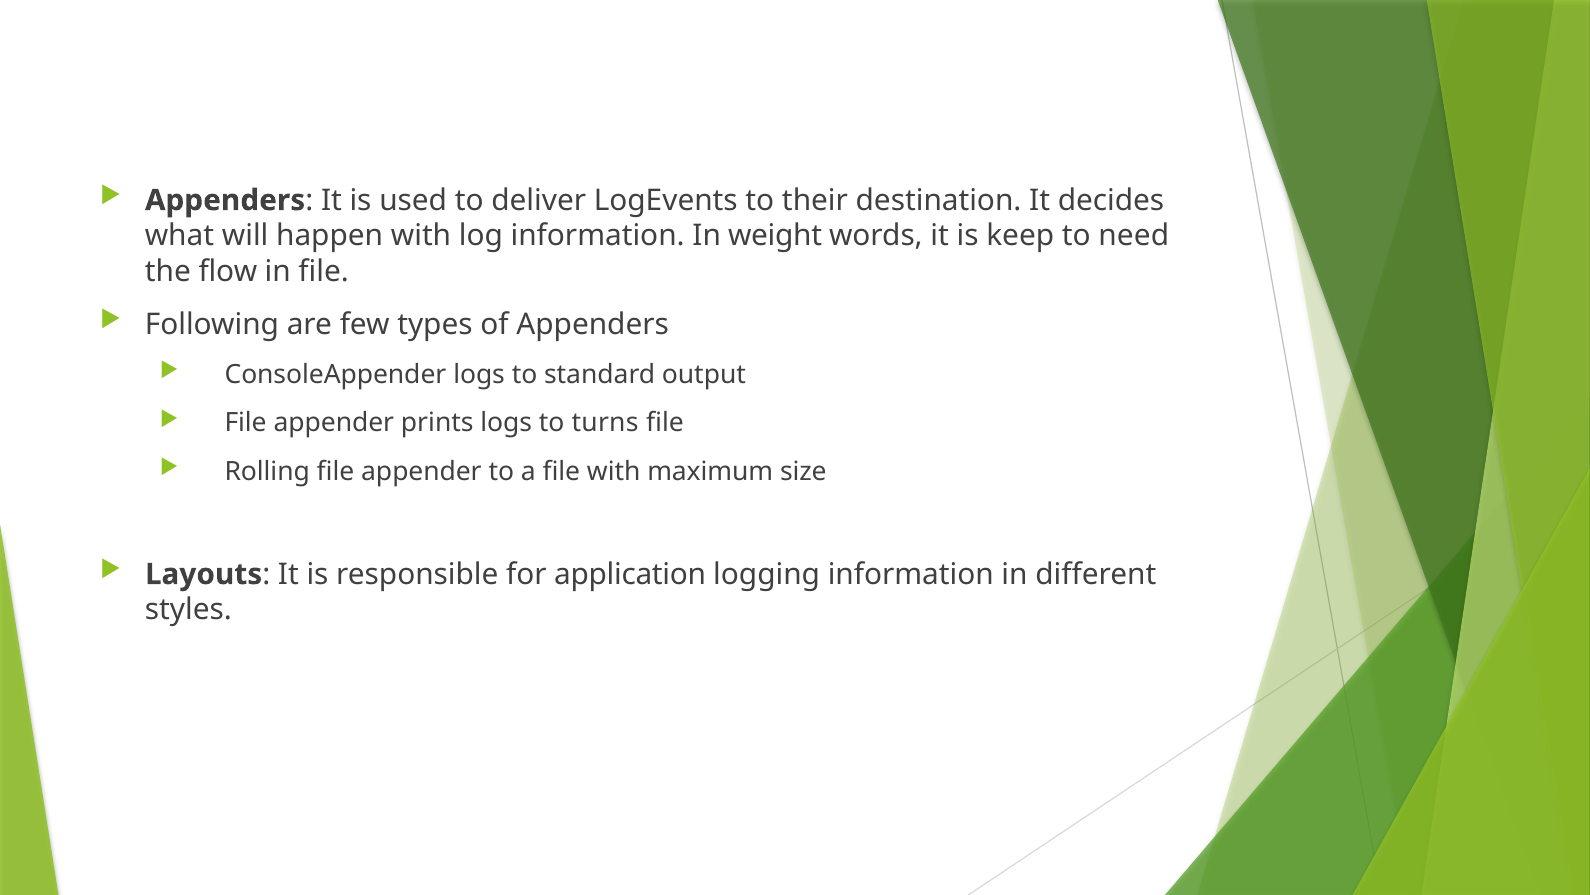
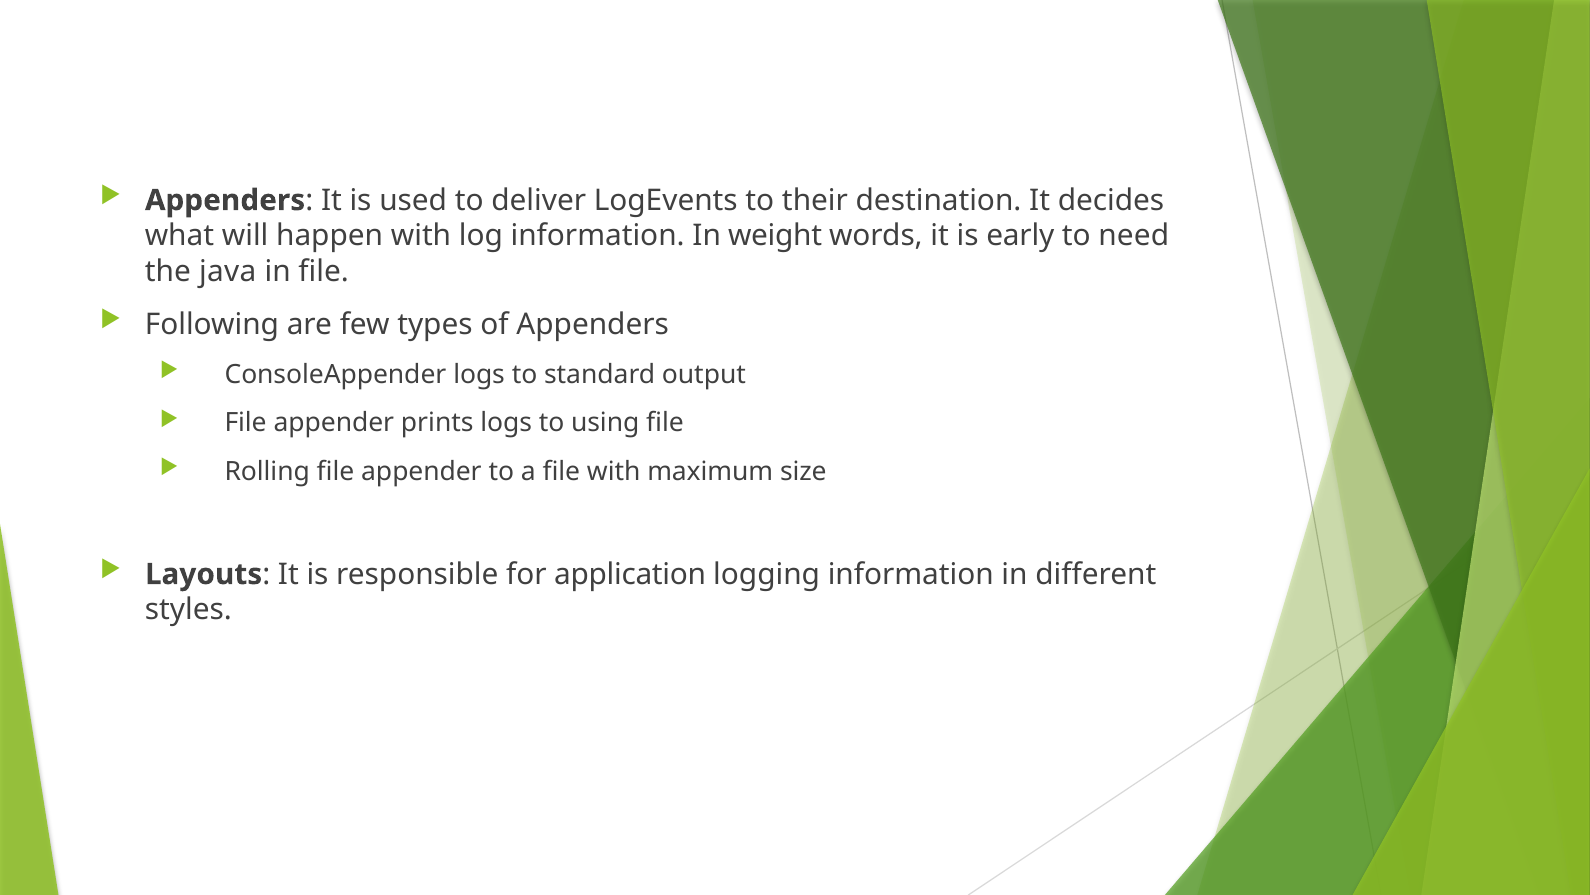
keep: keep -> early
flow: flow -> java
turns: turns -> using
